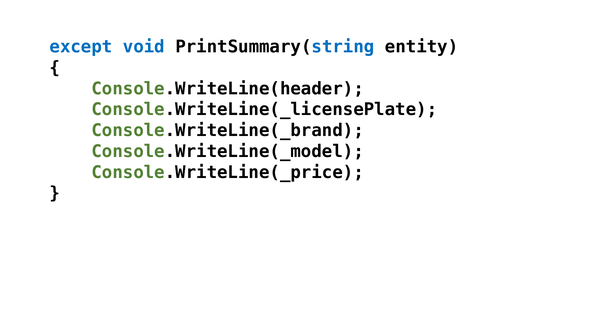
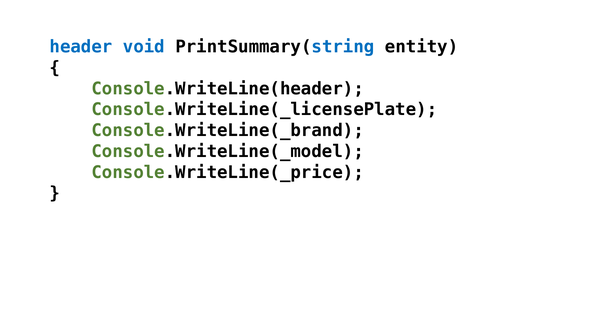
except: except -> header
